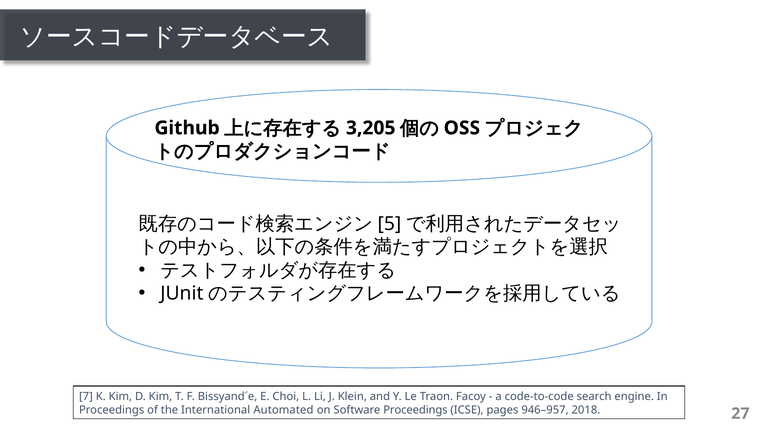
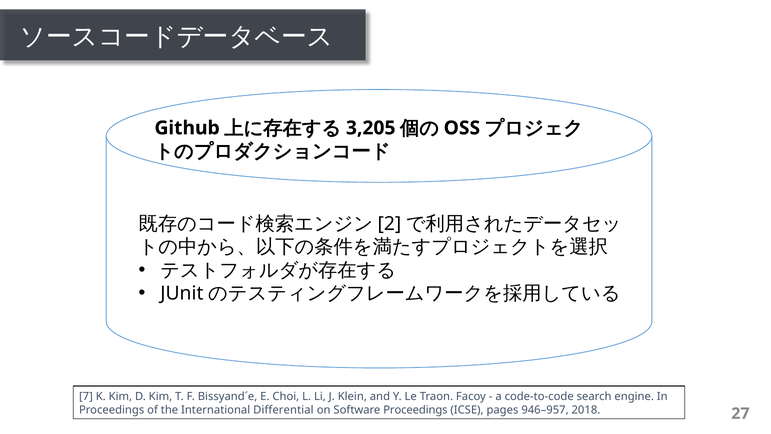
5: 5 -> 2
Automated: Automated -> Diﬀerential
